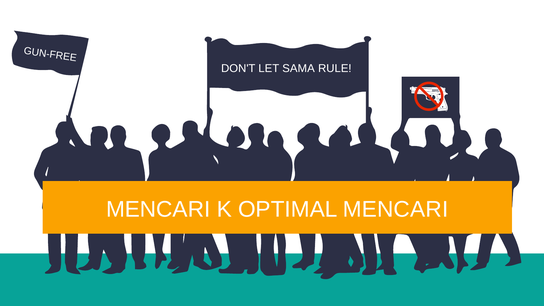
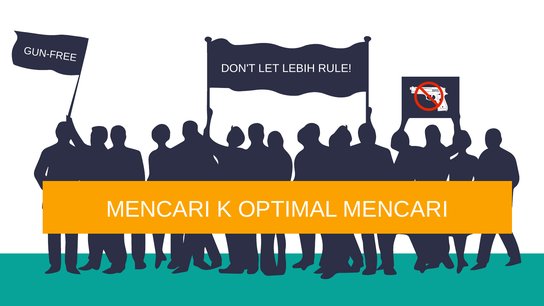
SAMA: SAMA -> LEBIH
